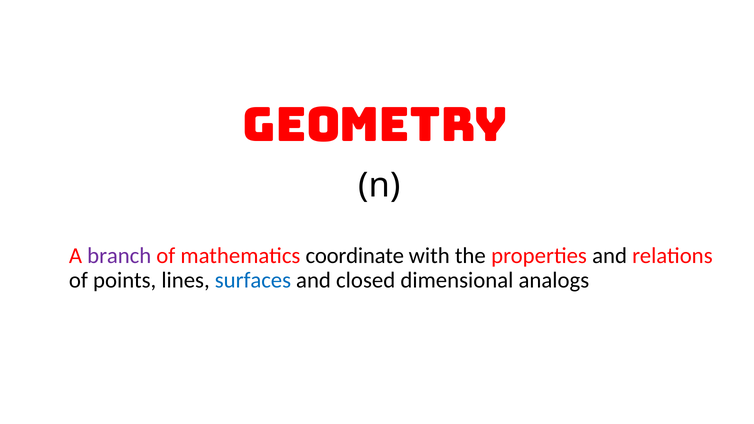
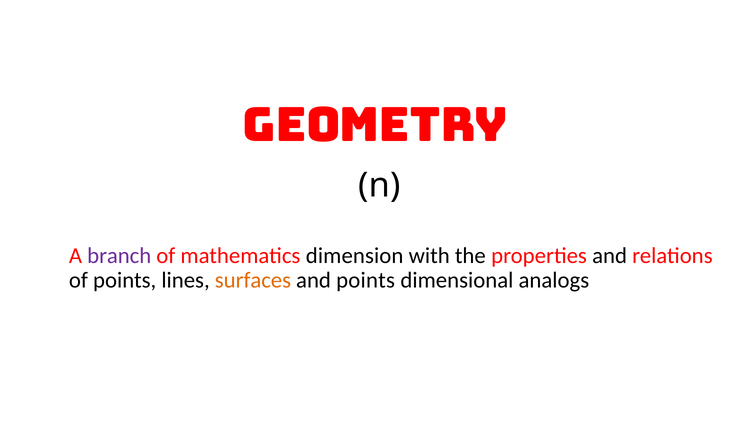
coordinate: coordinate -> dimension
surfaces colour: blue -> orange
and closed: closed -> points
